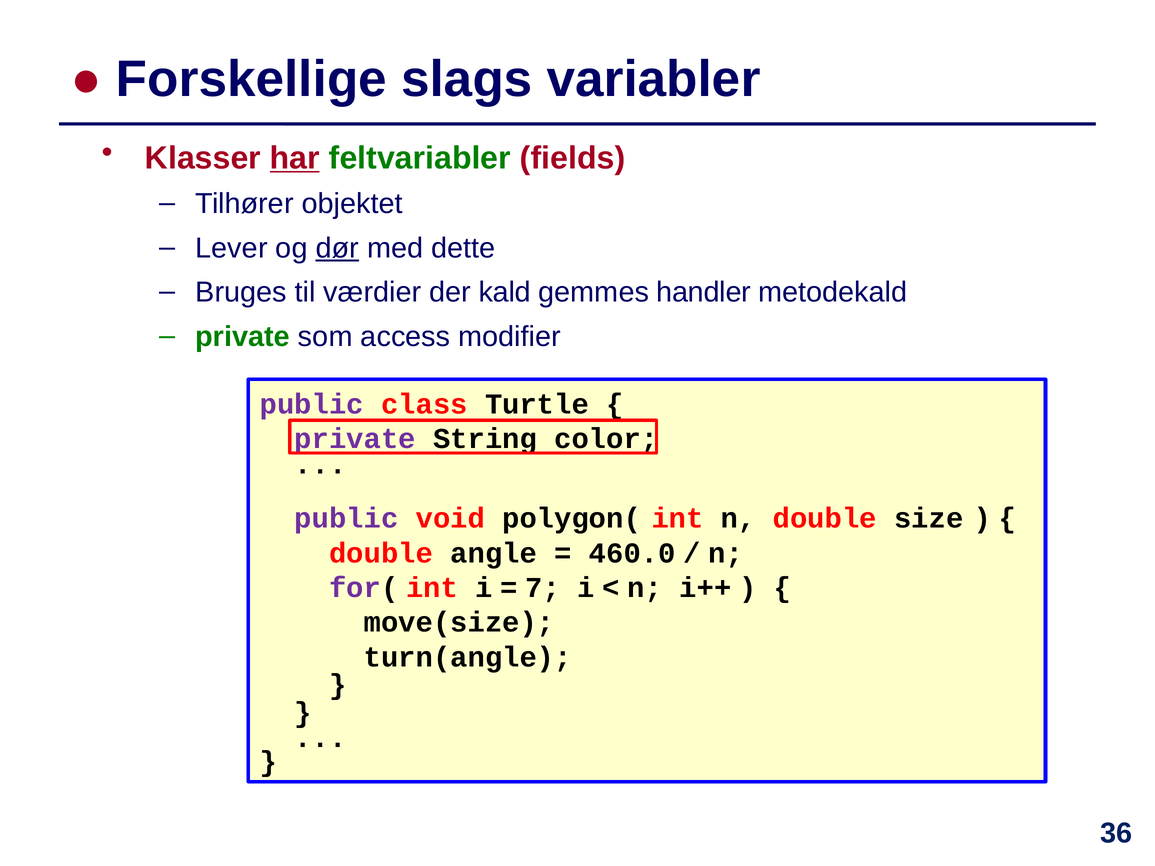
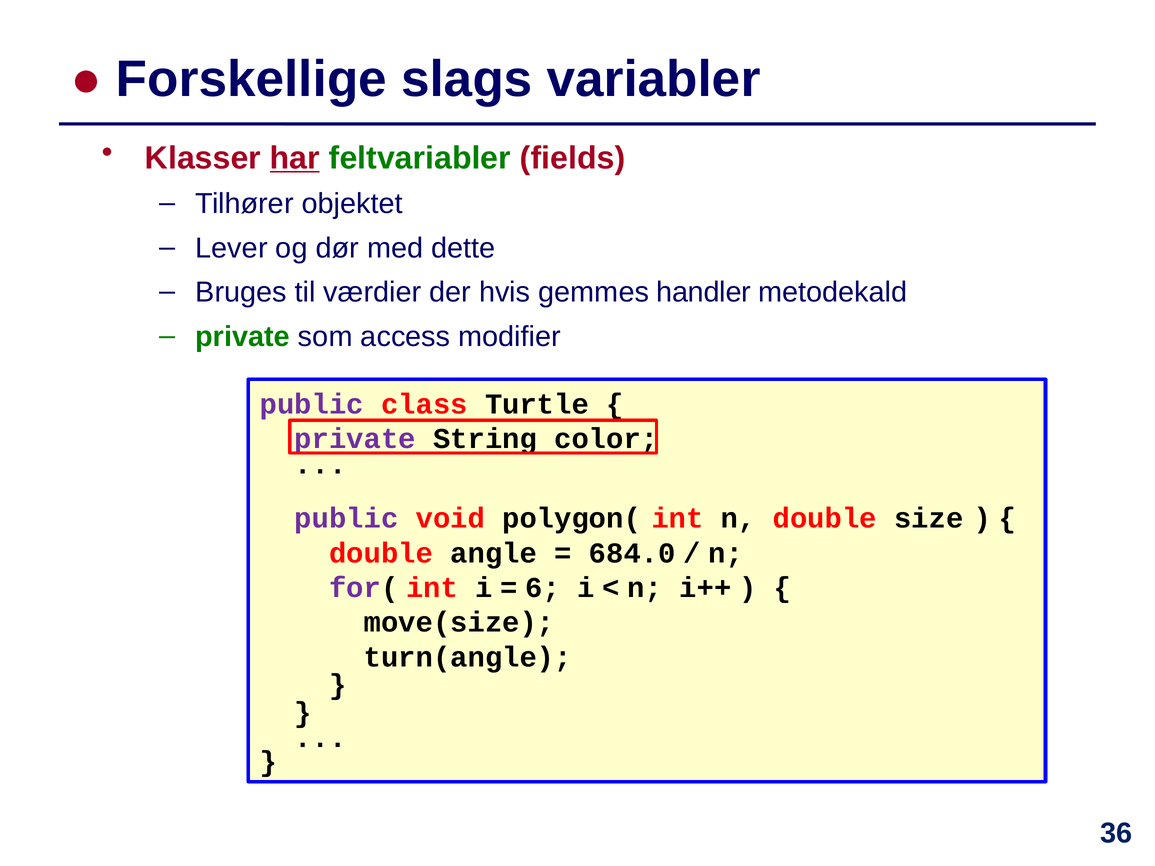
dør underline: present -> none
kald: kald -> hvis
460.0: 460.0 -> 684.0
7: 7 -> 6
